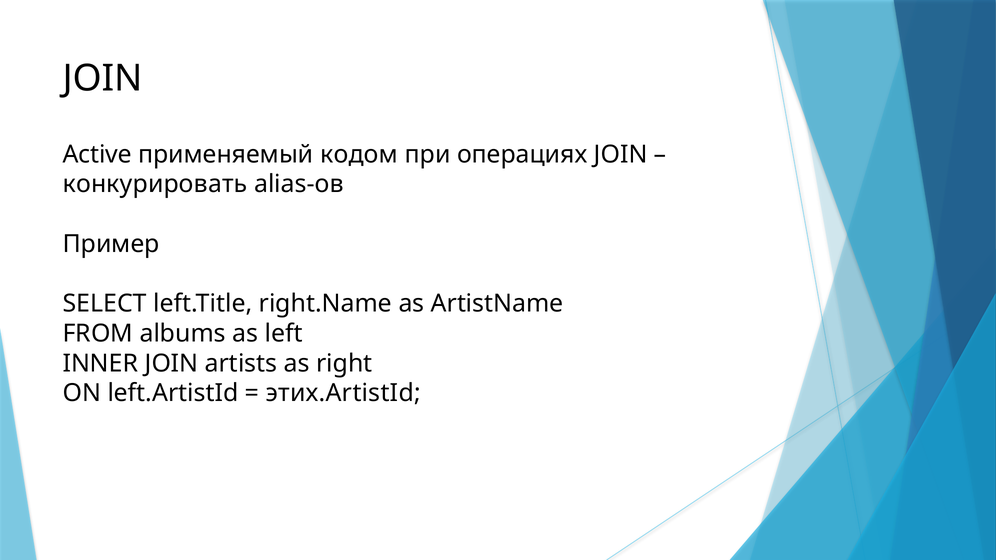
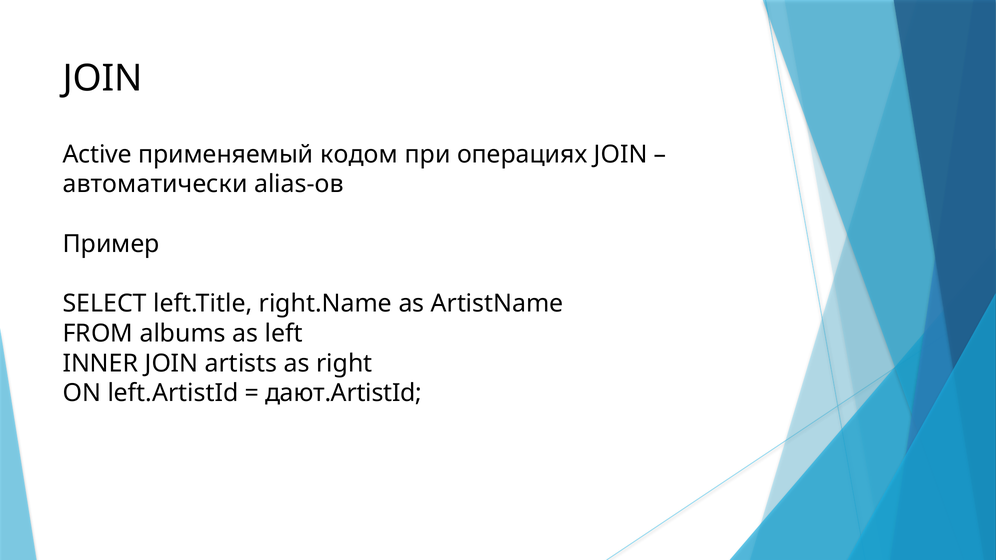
конкурировать: конкурировать -> автоматически
этих.ArtistId: этих.ArtistId -> дают.ArtistId
